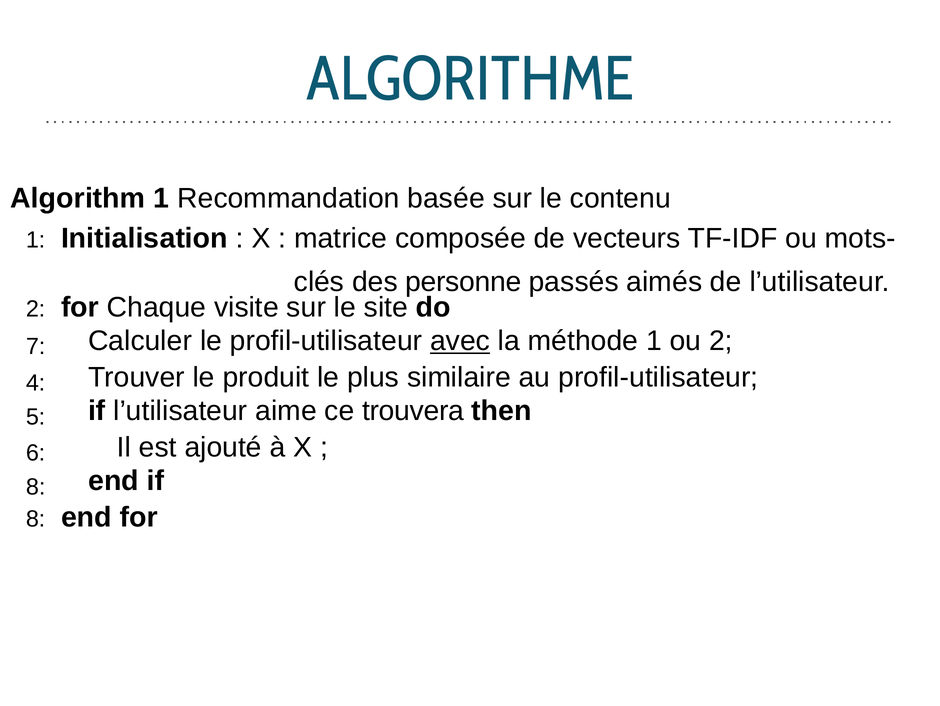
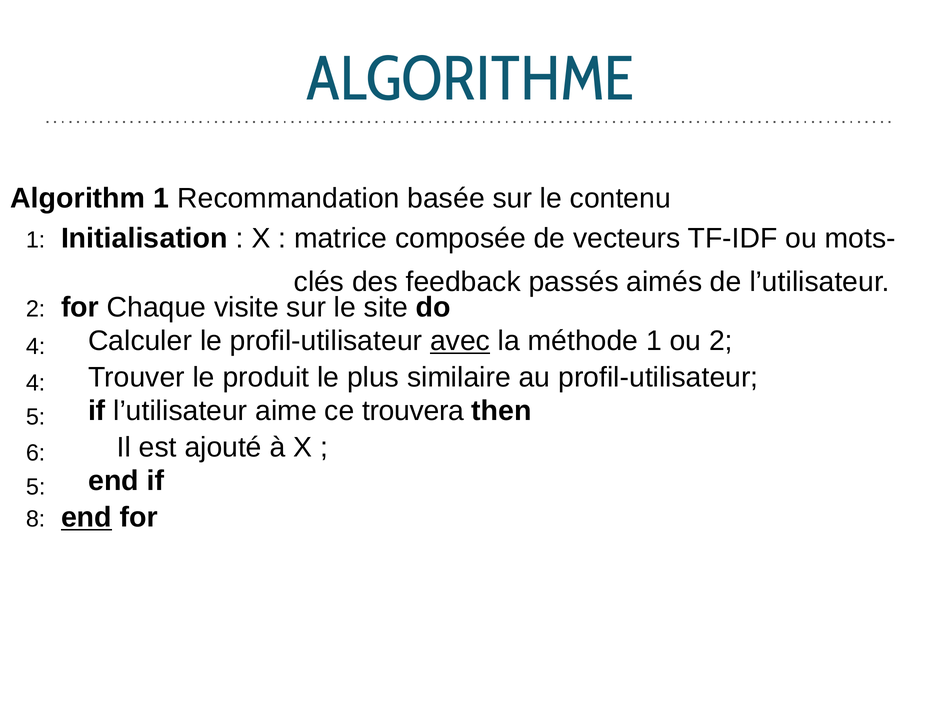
personne: personne -> feedback
7 at (36, 347): 7 -> 4
8 at (36, 487): 8 -> 5
end at (86, 518) underline: none -> present
